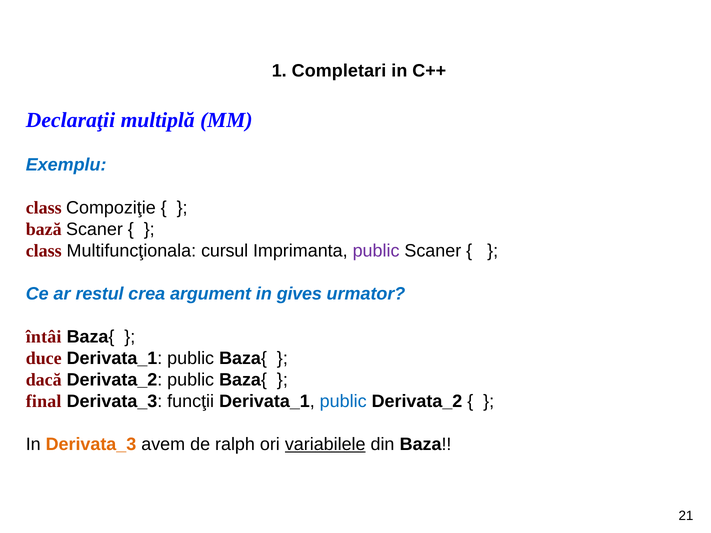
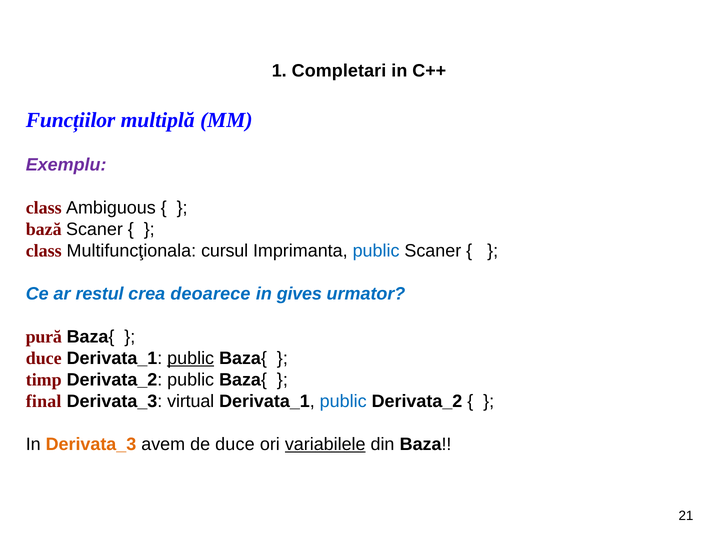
Declaraţii: Declaraţii -> Funcțiilor
Exemplu colour: blue -> purple
Compoziţie: Compoziţie -> Ambiguous
public at (376, 251) colour: purple -> blue
argument: argument -> deoarece
întâi: întâi -> pură
public at (191, 358) underline: none -> present
dacă: dacă -> timp
funcţii: funcţii -> virtual
de ralph: ralph -> duce
